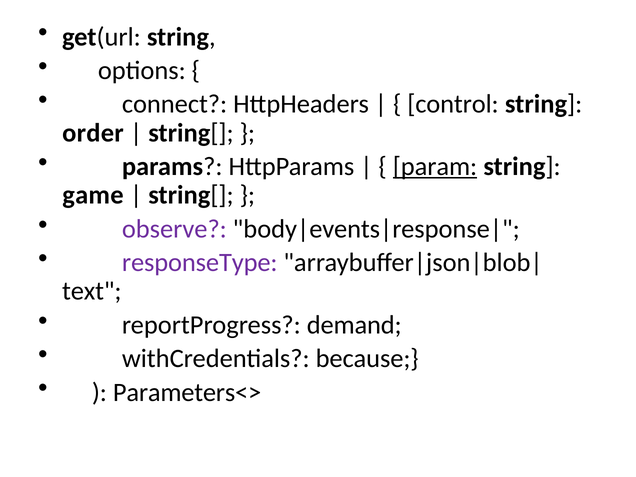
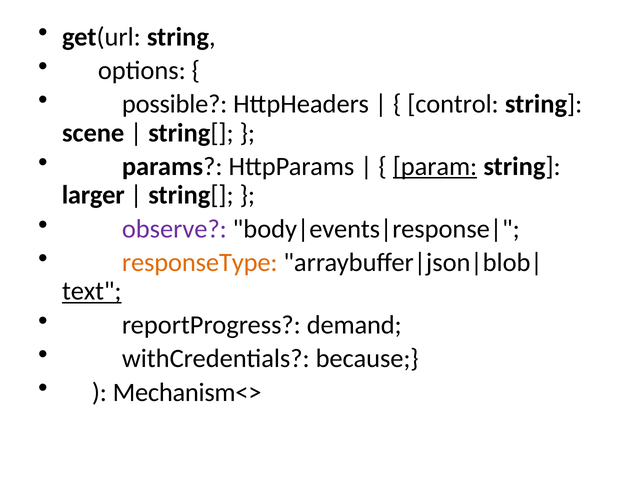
connect: connect -> possible
order: order -> scene
game: game -> larger
responseType colour: purple -> orange
text underline: none -> present
Parameters<>: Parameters<> -> Mechanism<>
